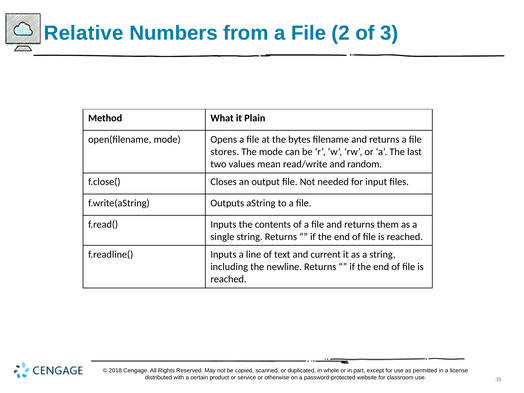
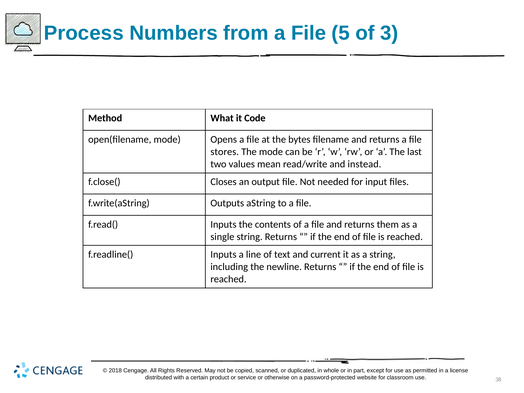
Relative: Relative -> Process
2: 2 -> 5
Plain: Plain -> Code
random: random -> instead
